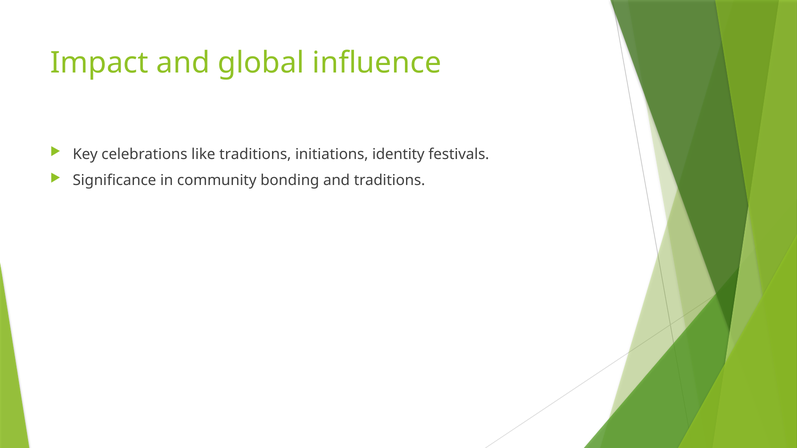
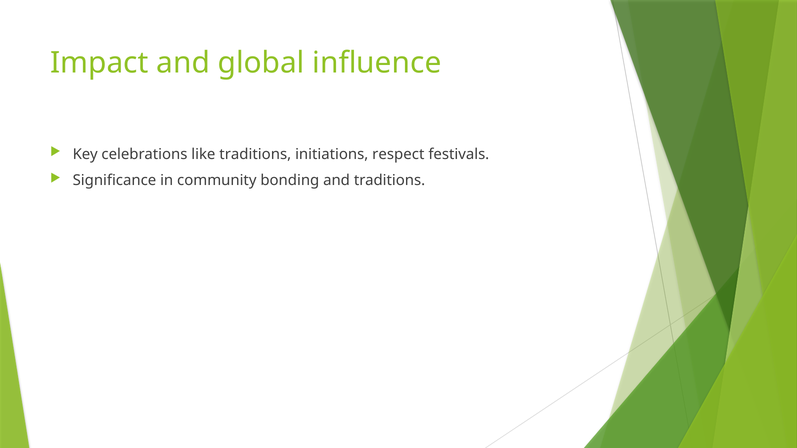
identity: identity -> respect
